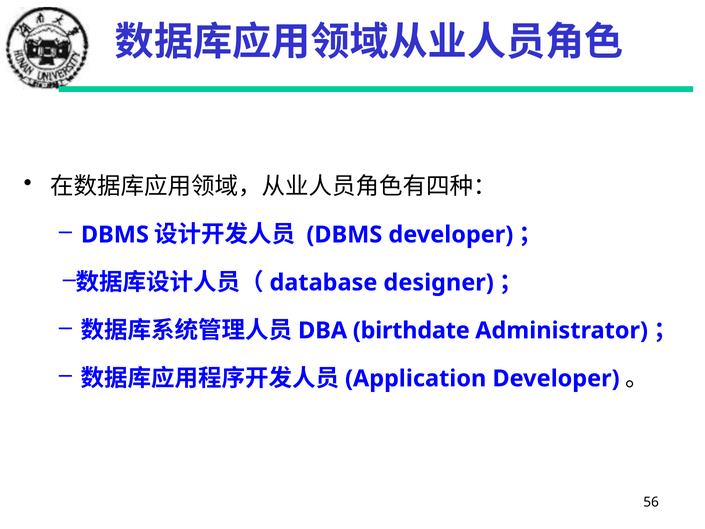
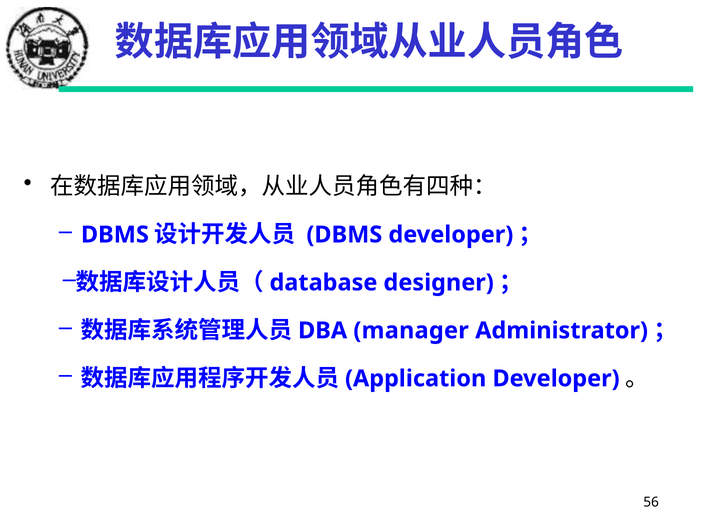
birthdate: birthdate -> manager
